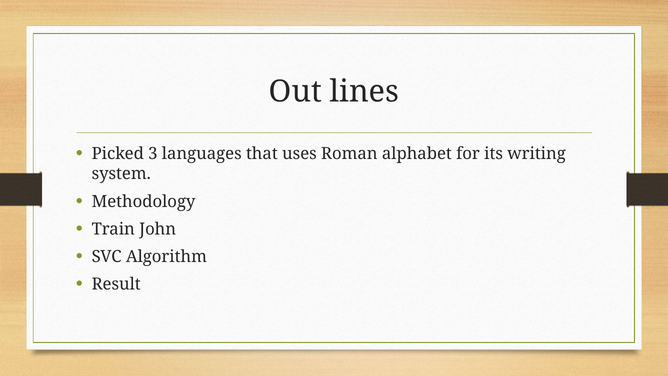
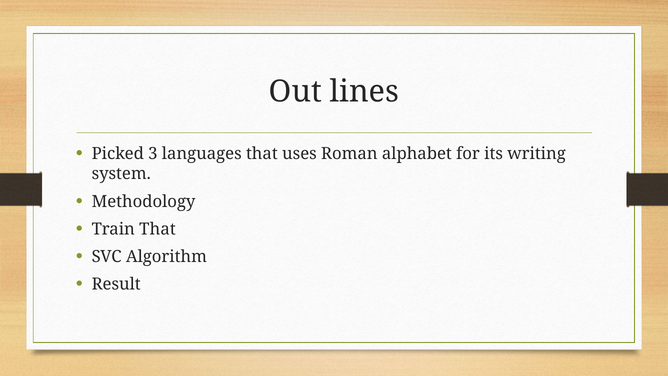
Train John: John -> That
